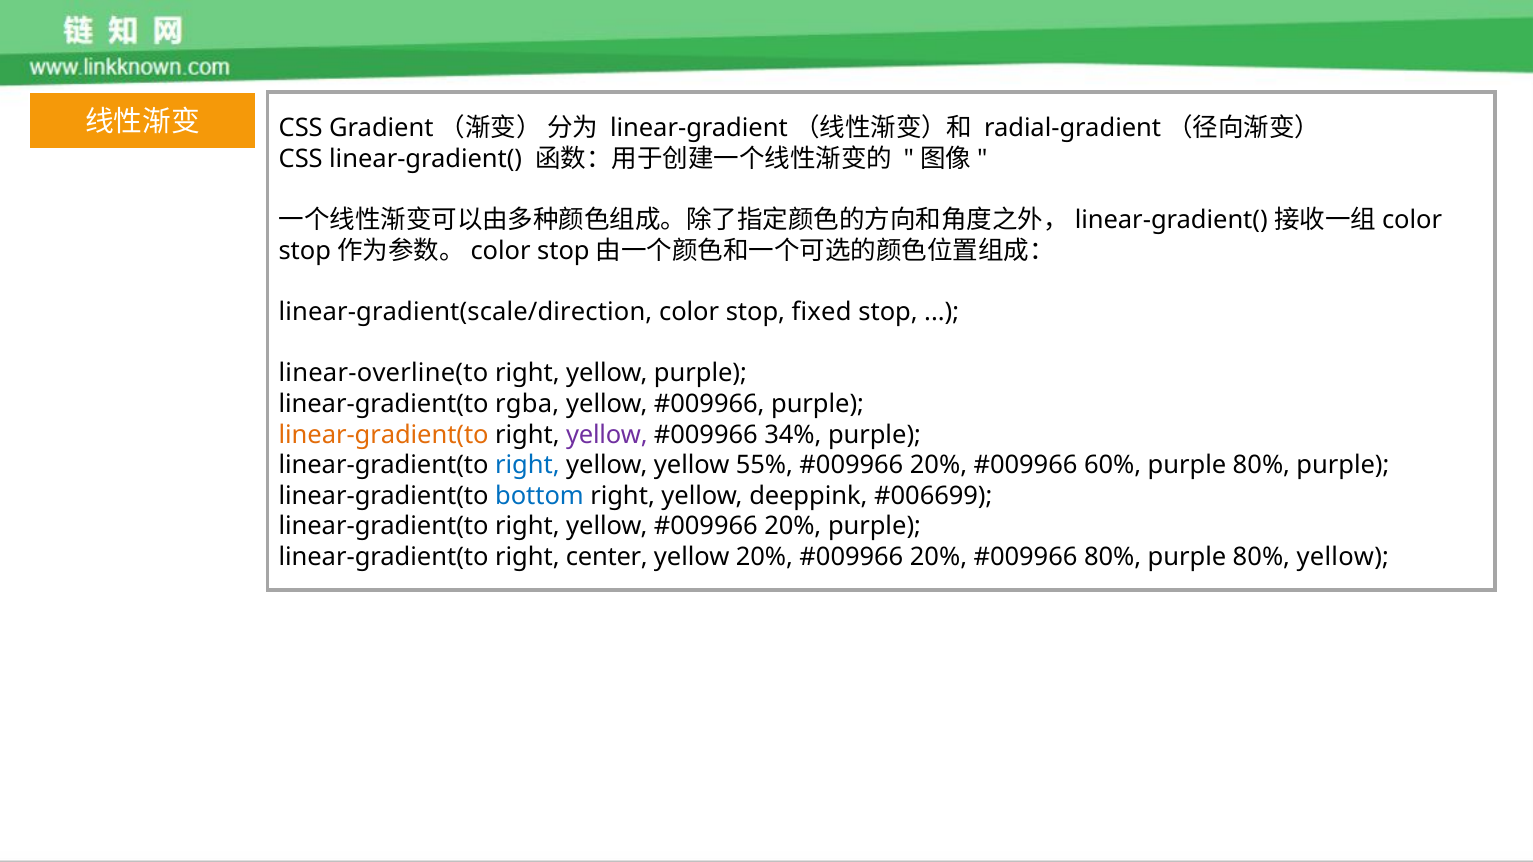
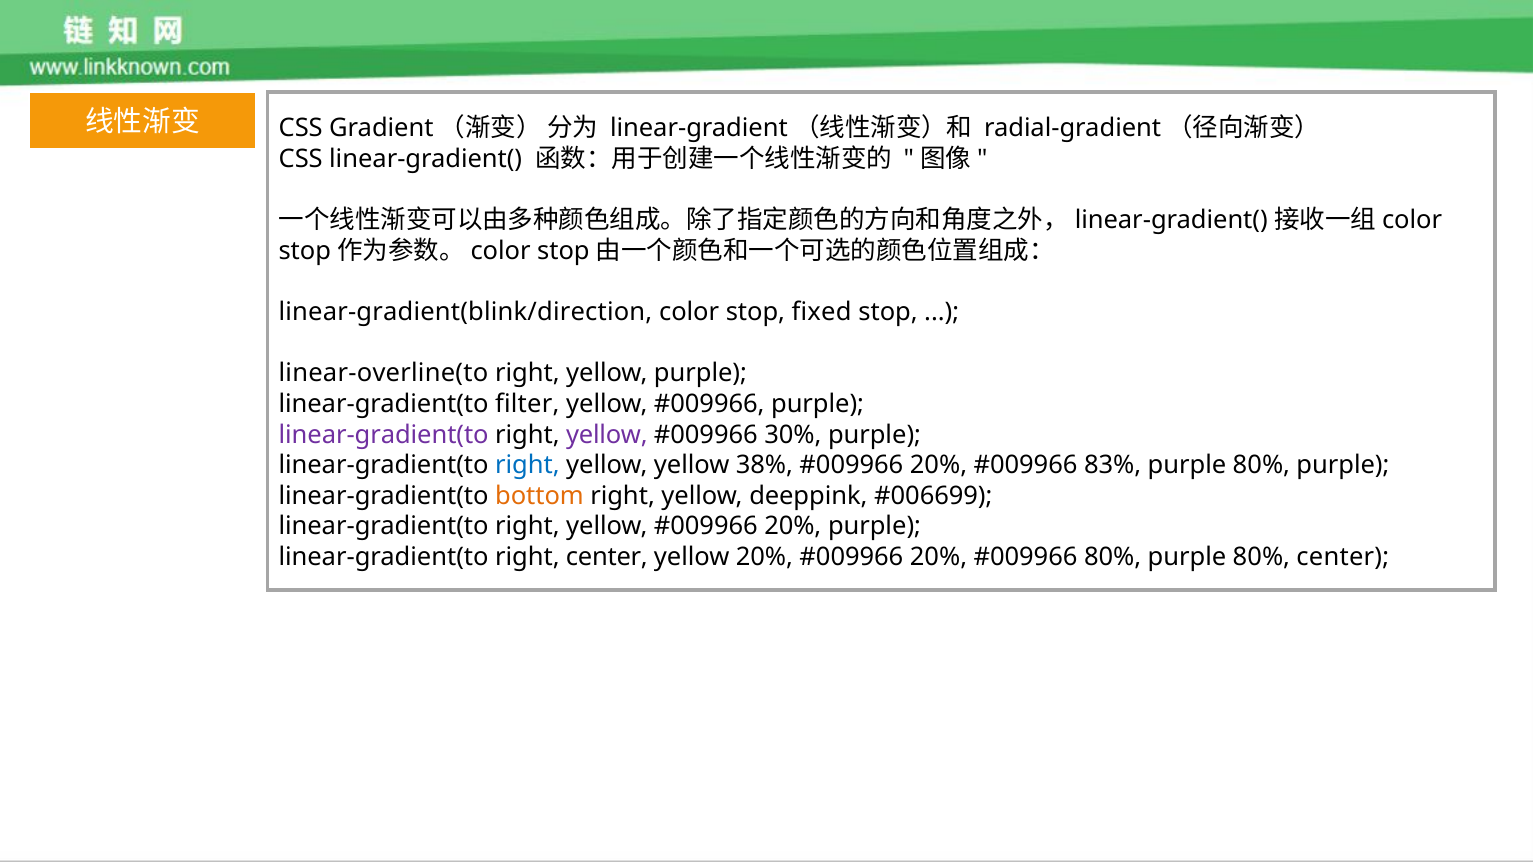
linear-gradient(scale/direction: linear-gradient(scale/direction -> linear-gradient(blink/direction
rgba: rgba -> filter
linear-gradient(to at (384, 435) colour: orange -> purple
34%: 34% -> 30%
55%: 55% -> 38%
60%: 60% -> 83%
bottom colour: blue -> orange
80% yellow: yellow -> center
